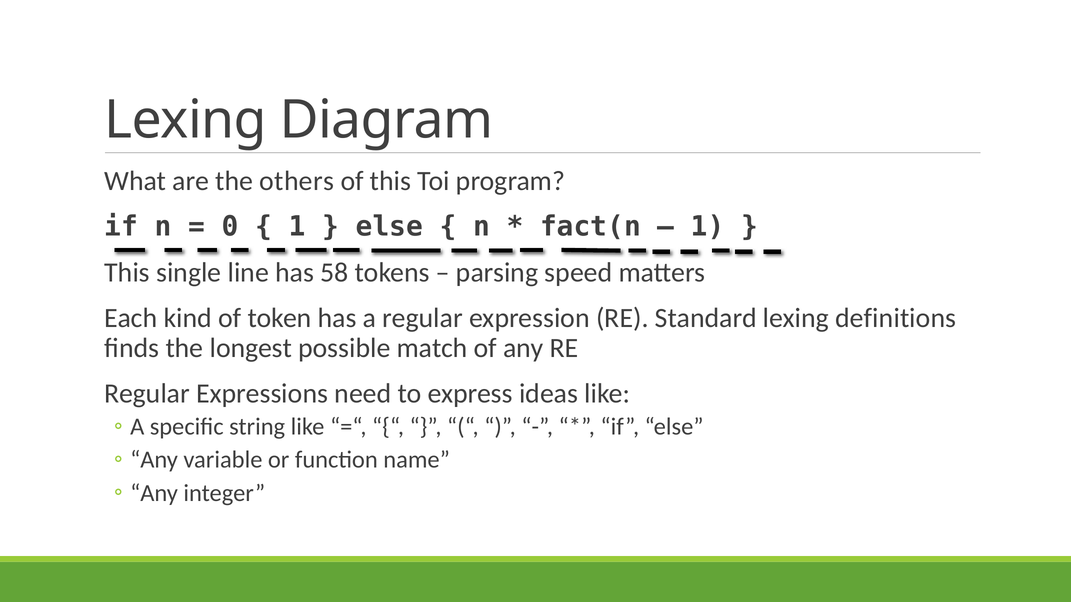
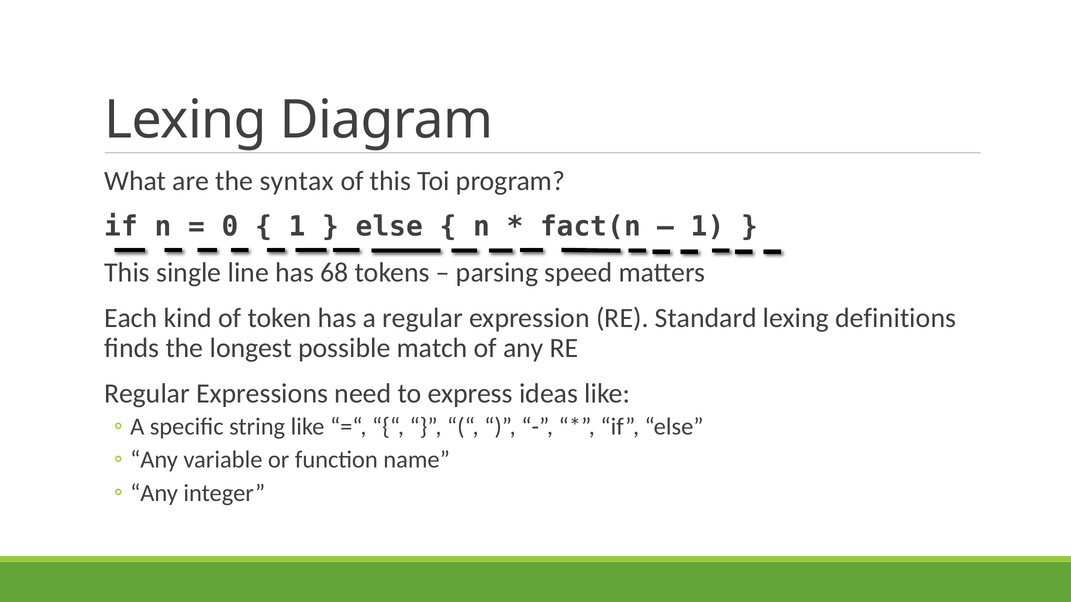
others: others -> syntax
58: 58 -> 68
